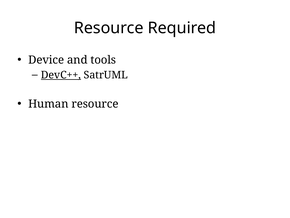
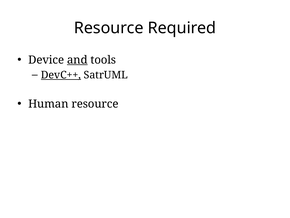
and underline: none -> present
